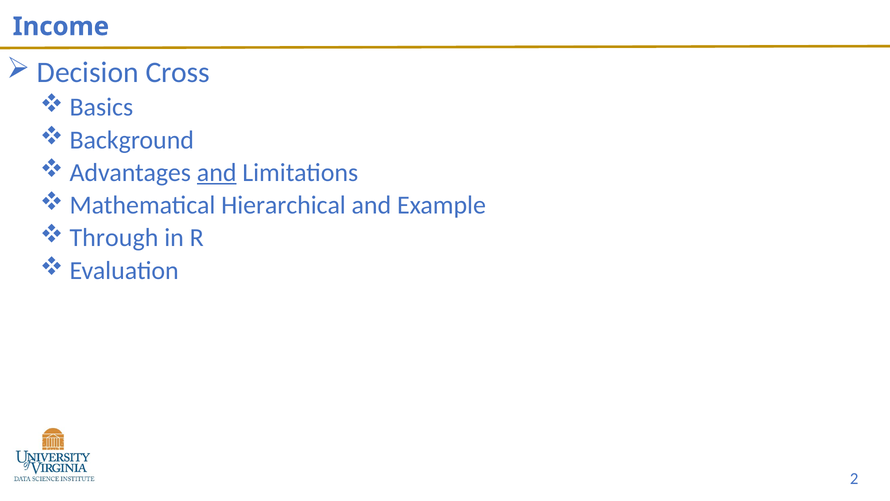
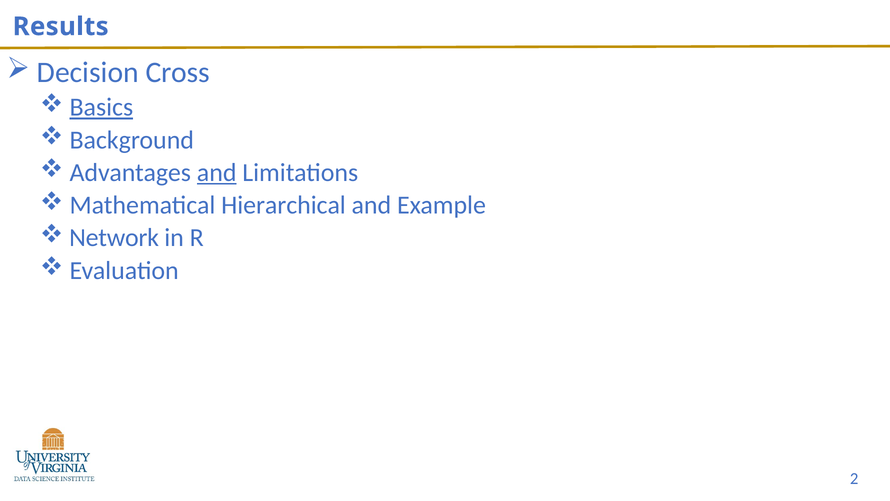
Income: Income -> Results
Basics underline: none -> present
Through: Through -> Network
